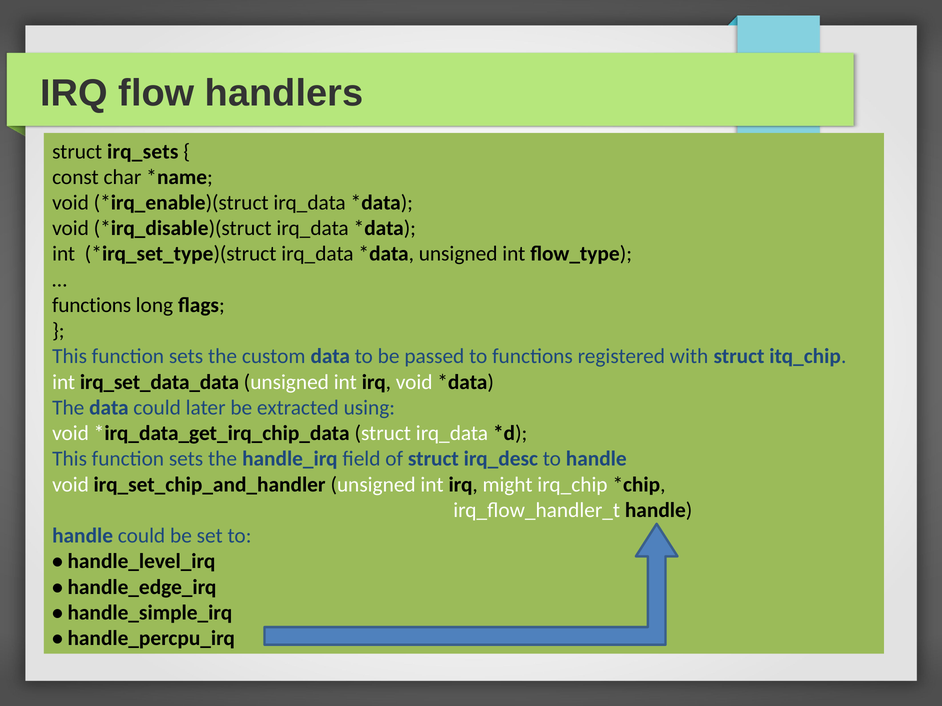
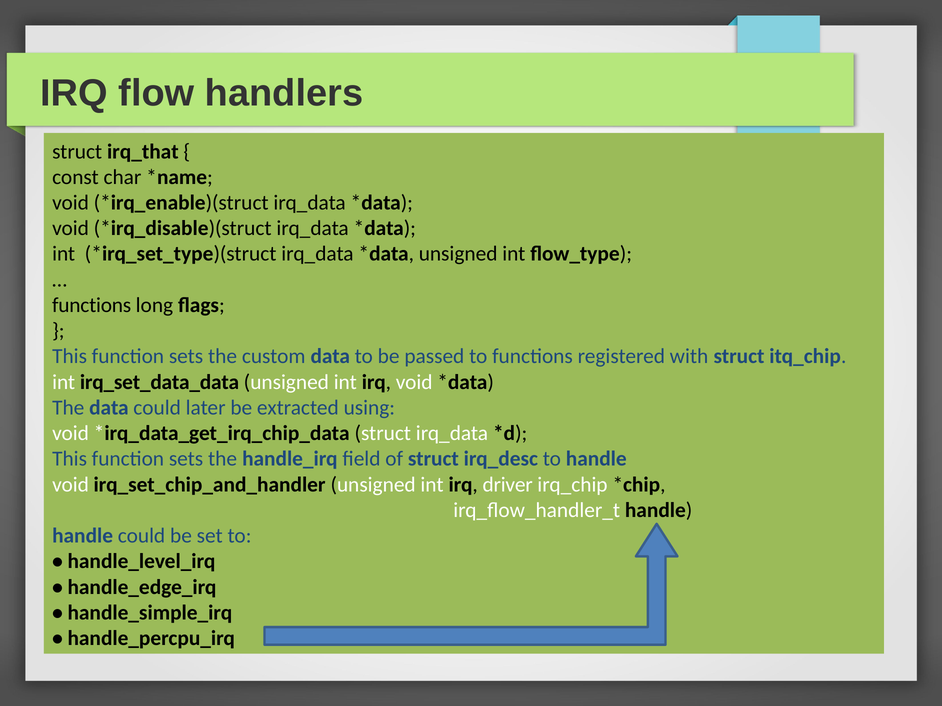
irq_sets: irq_sets -> irq_that
might: might -> driver
